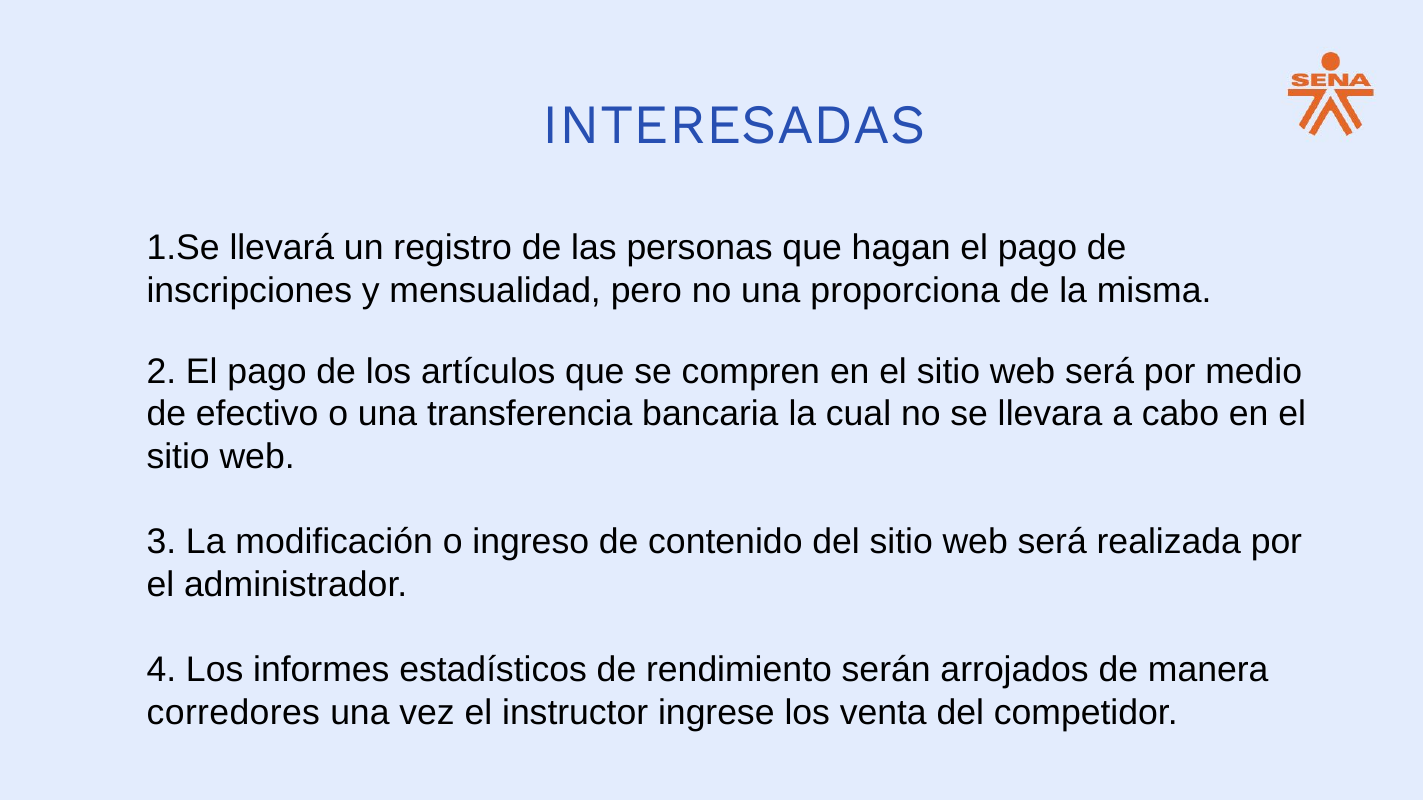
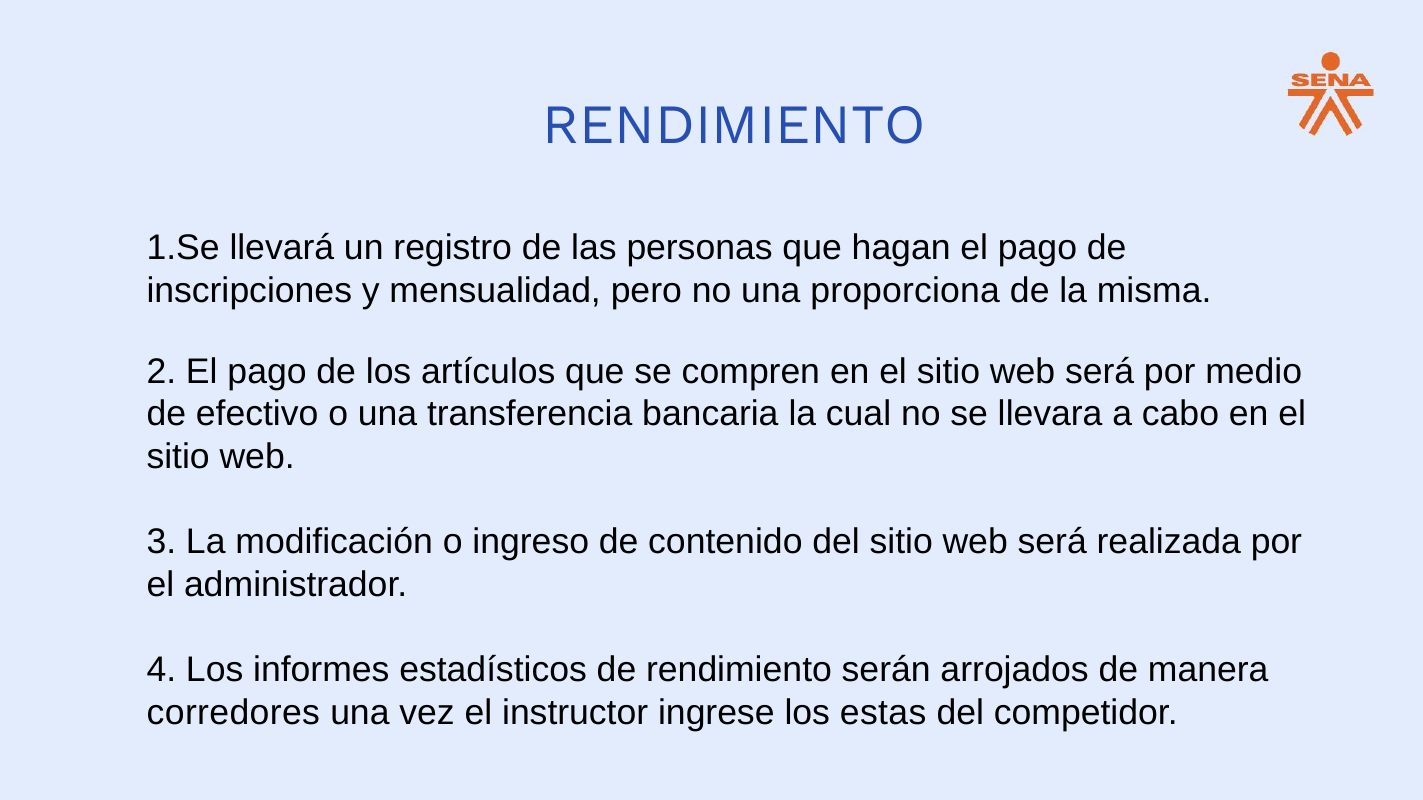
INTERESADAS at (734, 125): INTERESADAS -> RENDIMIENTO
venta: venta -> estas
